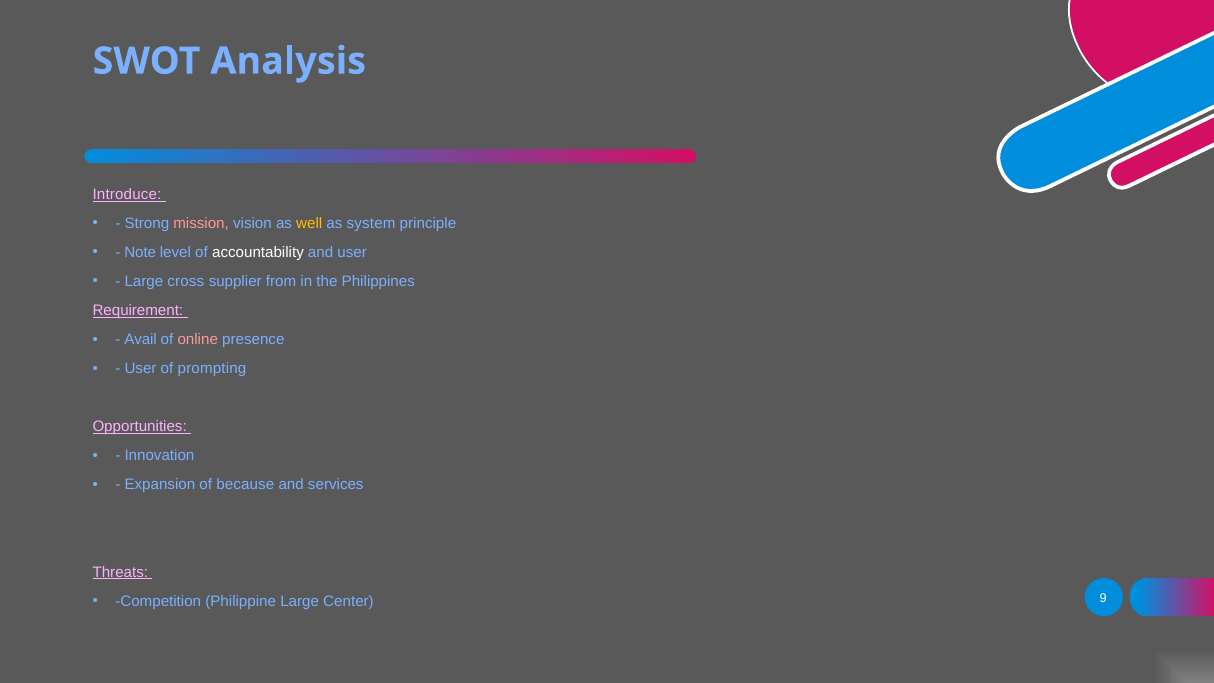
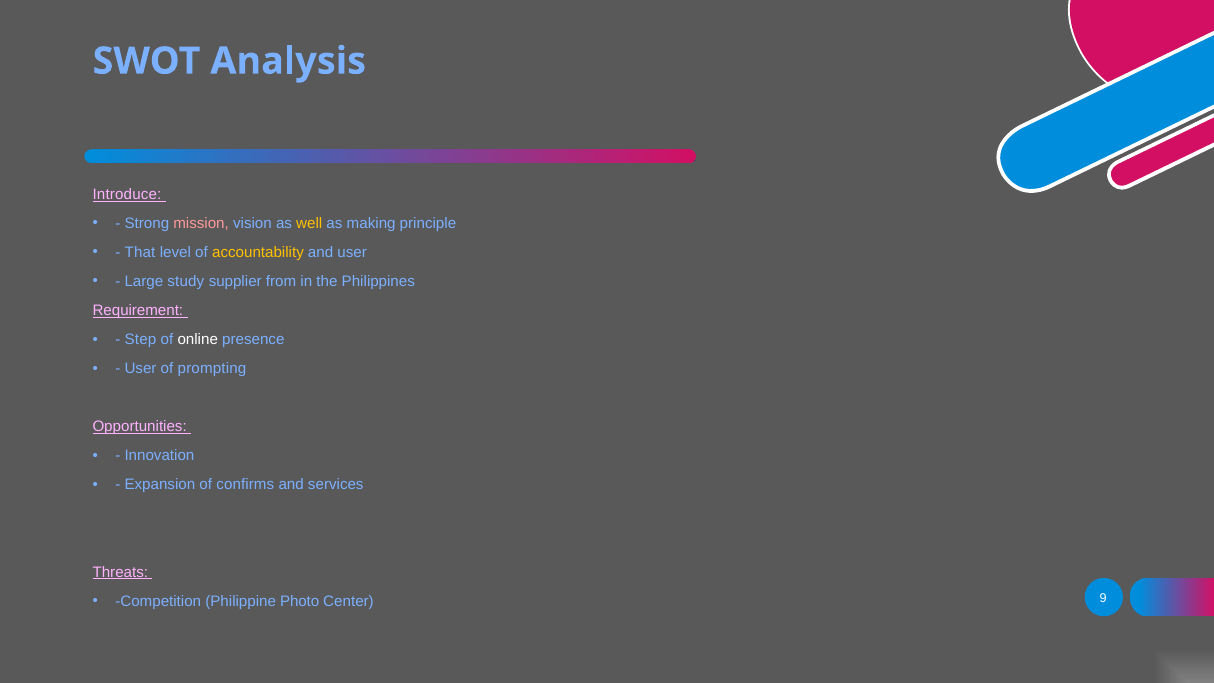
system: system -> making
Note: Note -> That
accountability colour: white -> yellow
cross: cross -> study
Avail: Avail -> Step
online colour: pink -> white
because: because -> confirms
Philippine Large: Large -> Photo
